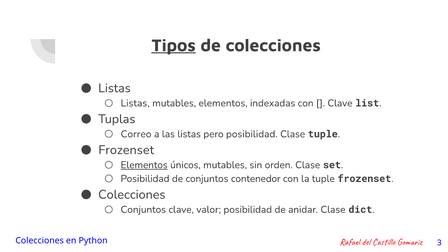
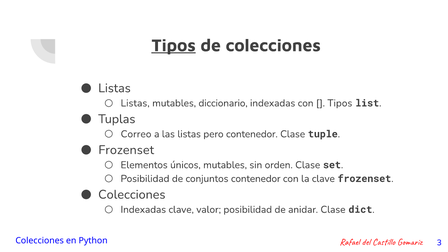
mutables elementos: elementos -> diccionario
Clave at (340, 103): Clave -> Tipos
pero posibilidad: posibilidad -> contenedor
Elementos at (144, 165) underline: present -> none
la tuple: tuple -> clave
Conjuntos at (143, 210): Conjuntos -> Indexadas
